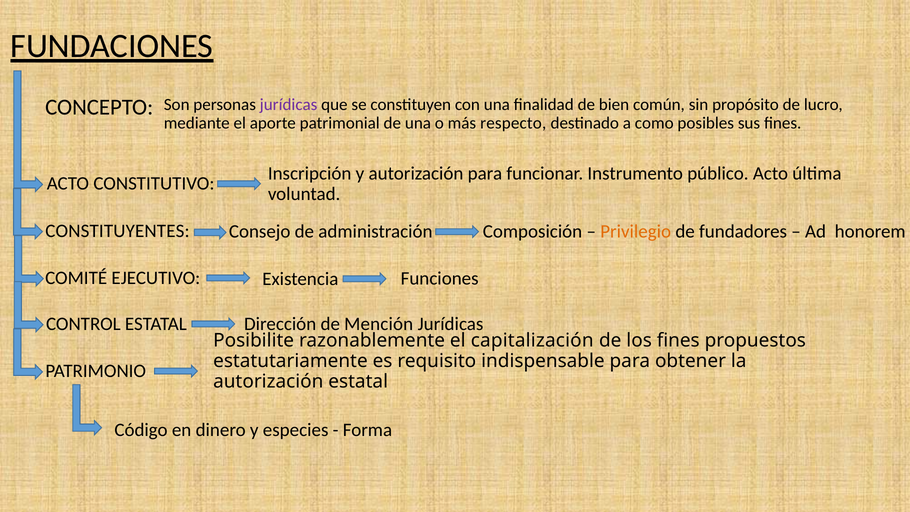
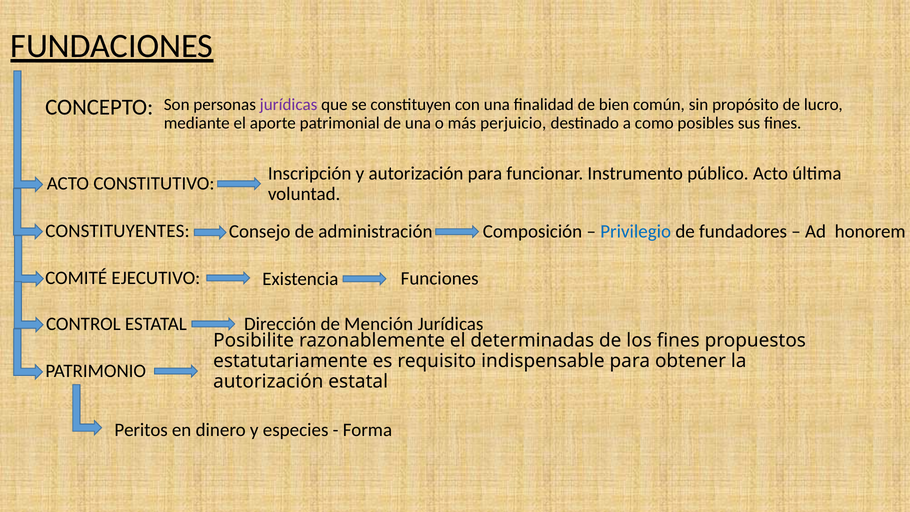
respecto: respecto -> perjuicio
Privilegio colour: orange -> blue
capitalización: capitalización -> determinadas
Código: Código -> Peritos
